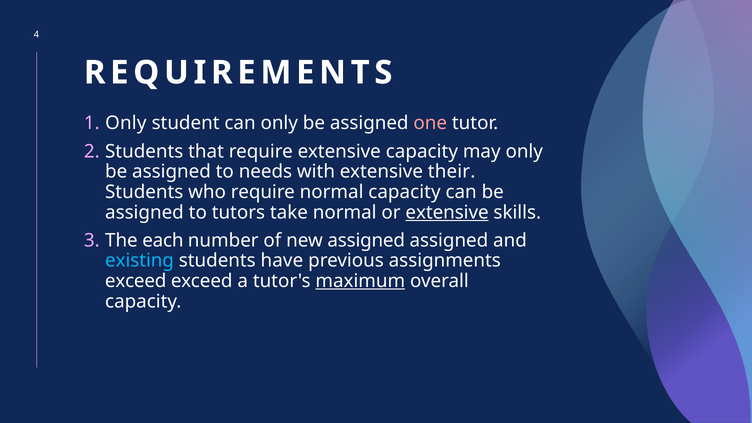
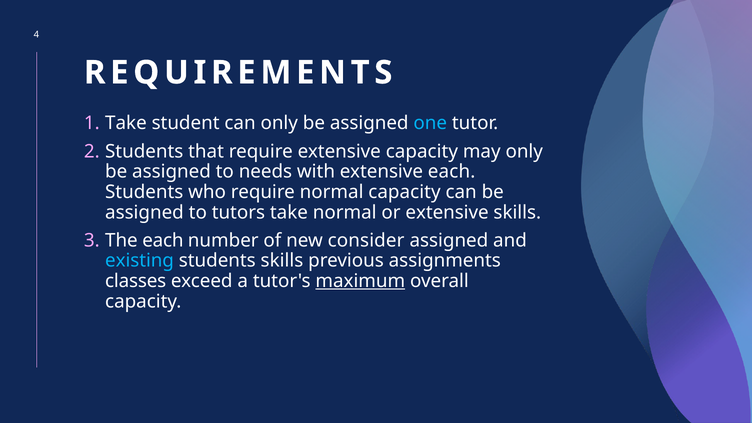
Only at (126, 123): Only -> Take
one colour: pink -> light blue
extensive their: their -> each
extensive at (447, 212) underline: present -> none
new assigned: assigned -> consider
students have: have -> skills
exceed at (136, 281): exceed -> classes
